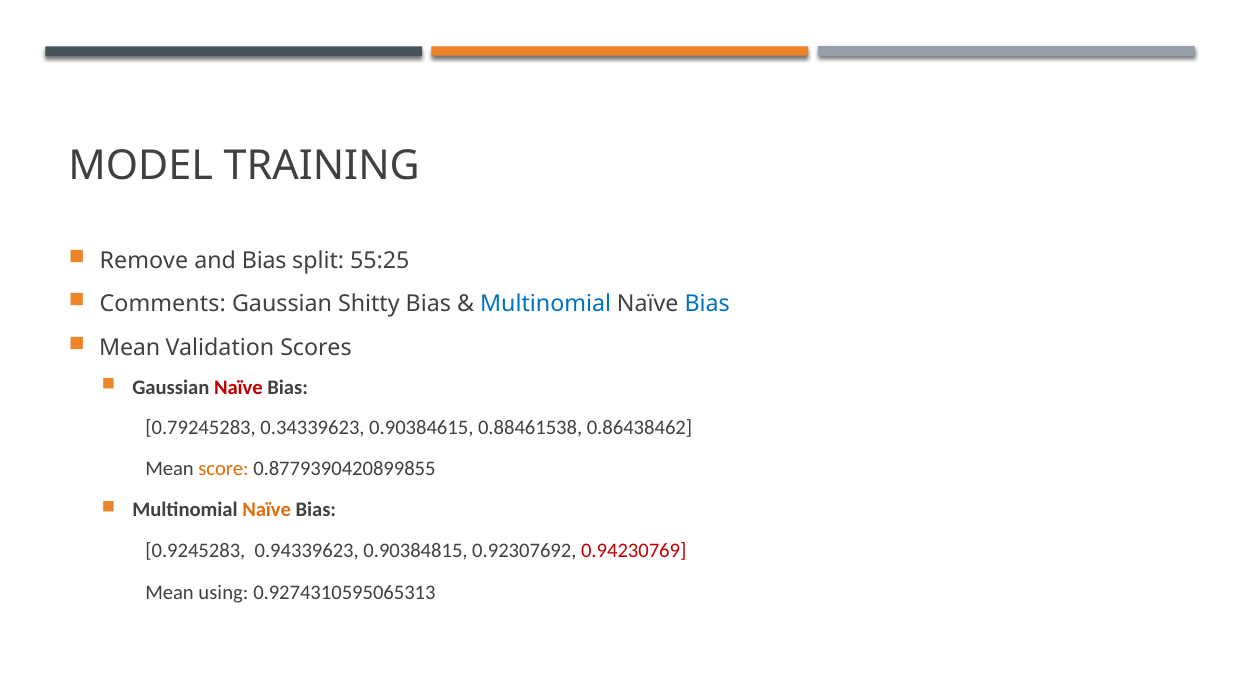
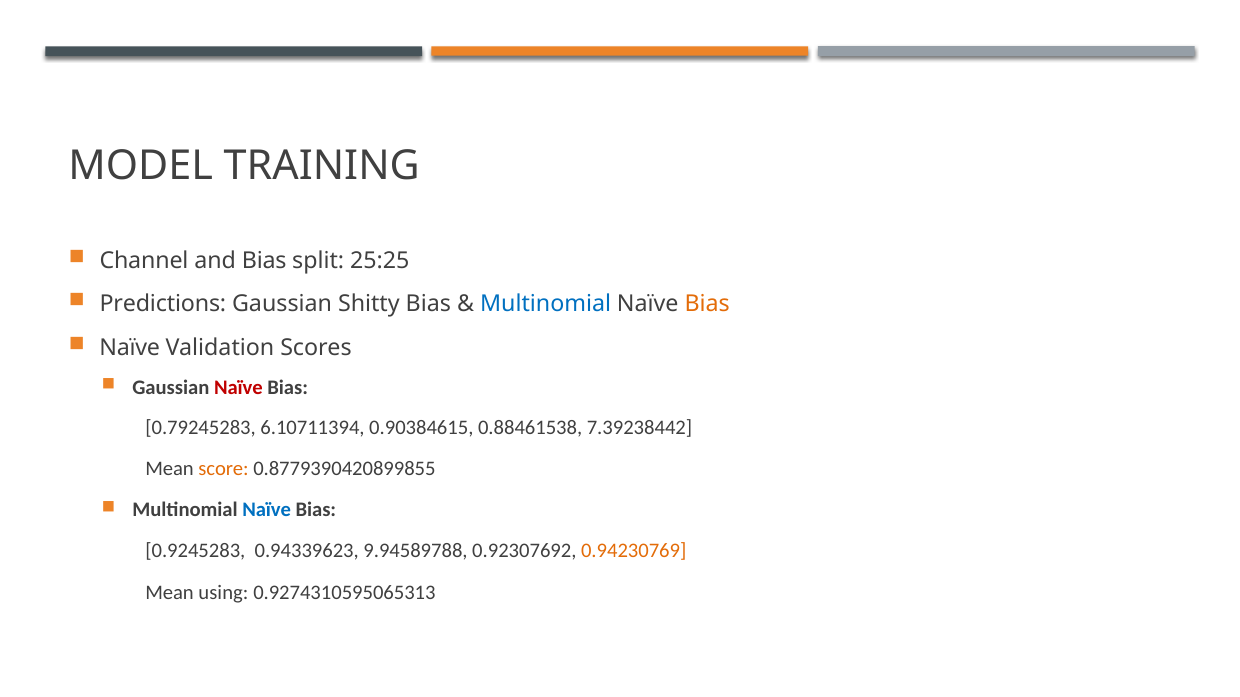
Remove: Remove -> Channel
55:25: 55:25 -> 25:25
Comments: Comments -> Predictions
Bias at (707, 304) colour: blue -> orange
Mean at (130, 348): Mean -> Naïve
0.34339623: 0.34339623 -> 6.10711394
0.86438462: 0.86438462 -> 7.39238442
Naïve at (267, 510) colour: orange -> blue
0.90384815: 0.90384815 -> 9.94589788
0.94230769 colour: red -> orange
